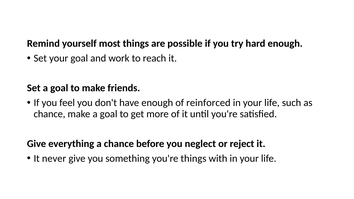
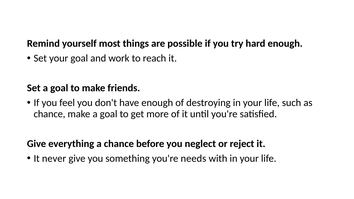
reinforced: reinforced -> destroying
you're things: things -> needs
